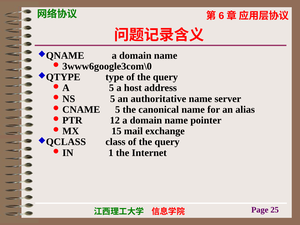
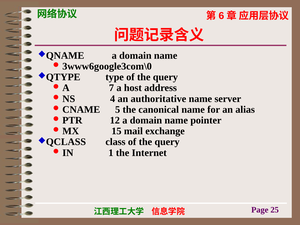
5 at (111, 88): 5 -> 7
5 at (113, 99): 5 -> 4
